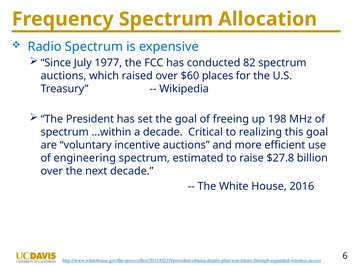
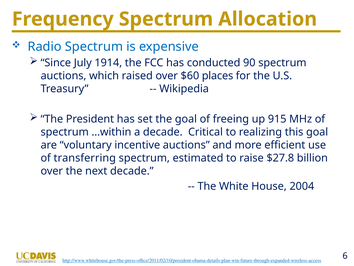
1977: 1977 -> 1914
82: 82 -> 90
198: 198 -> 915
engineering: engineering -> transferring
2016: 2016 -> 2004
